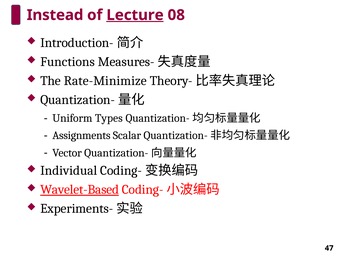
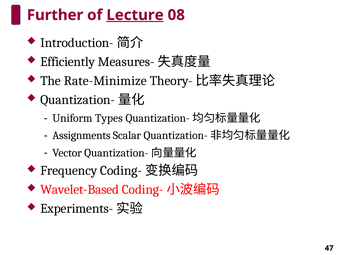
Instead: Instead -> Further
Functions: Functions -> Efficiently
Individual: Individual -> Frequency
Wavelet-Based underline: present -> none
